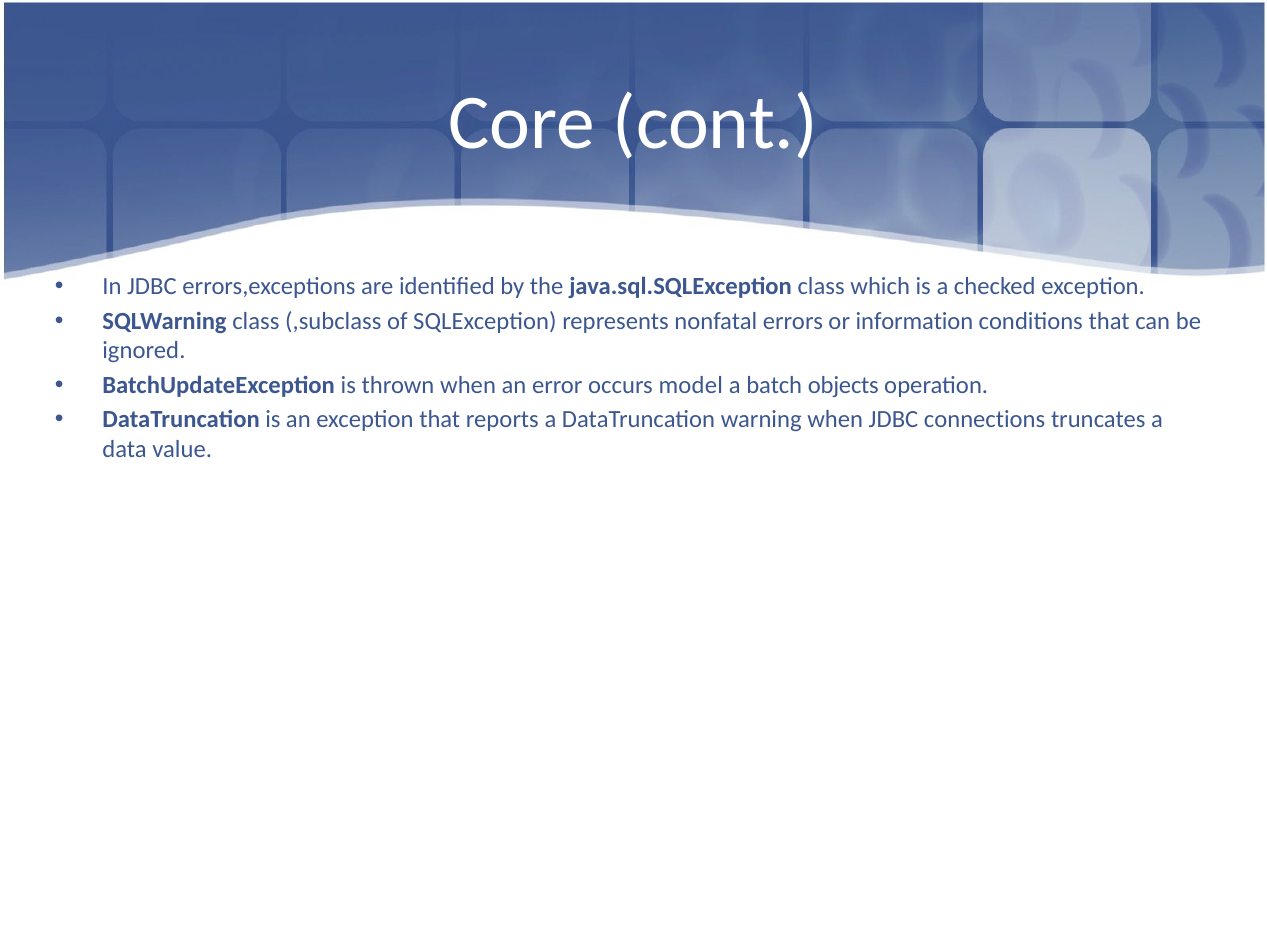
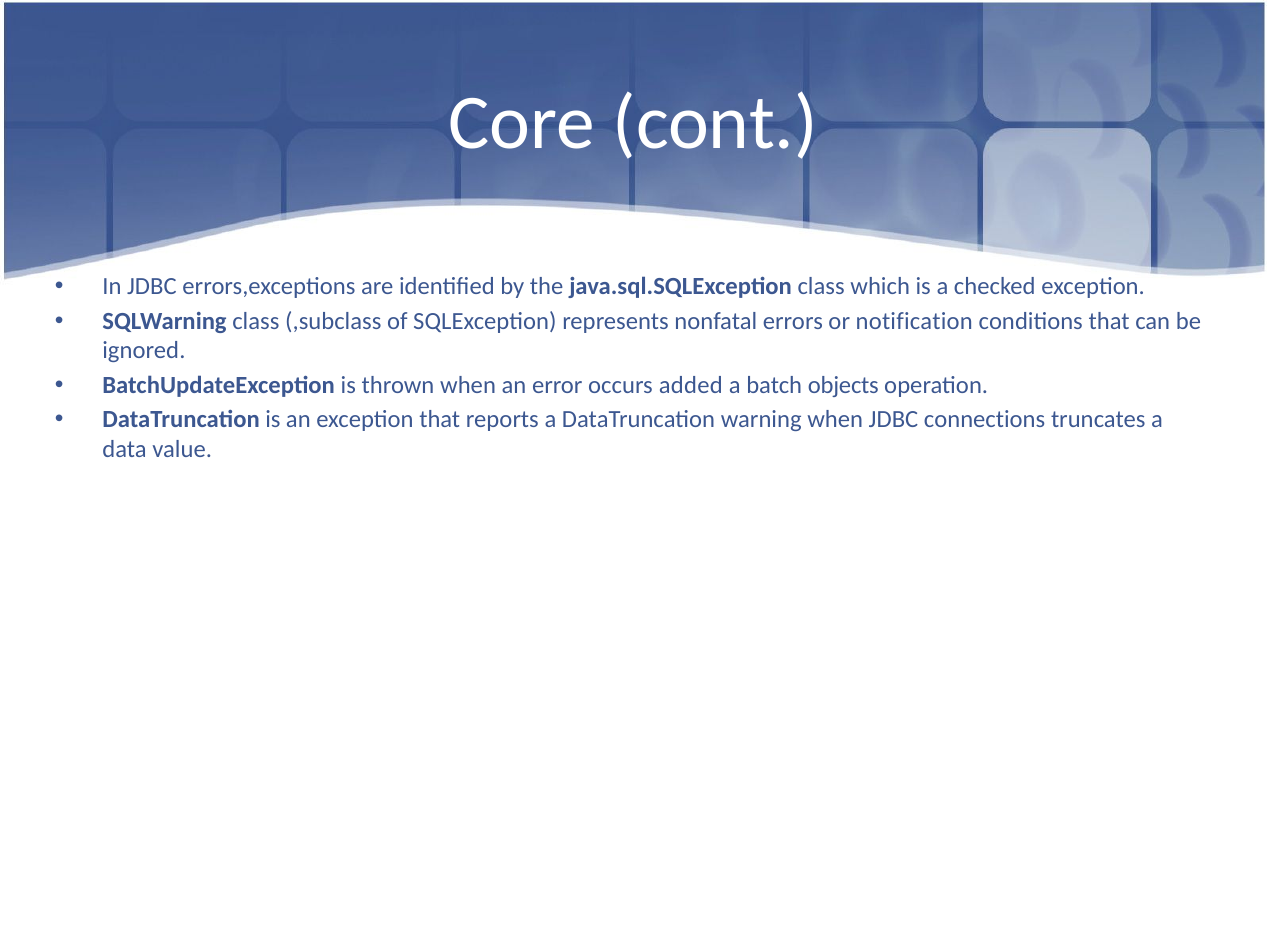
information: information -> notification
model: model -> added
